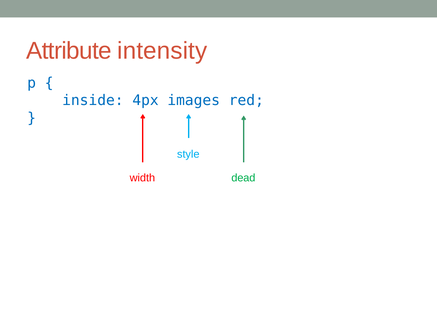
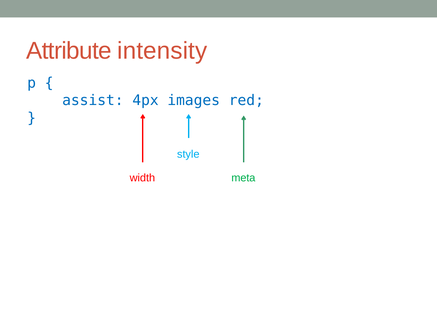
inside: inside -> assist
dead: dead -> meta
